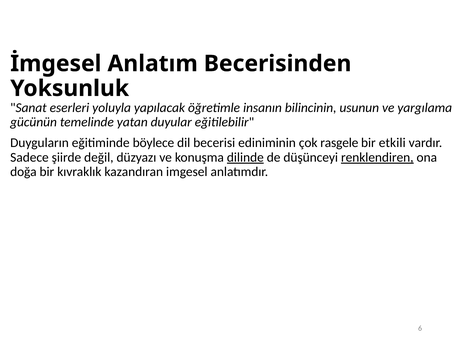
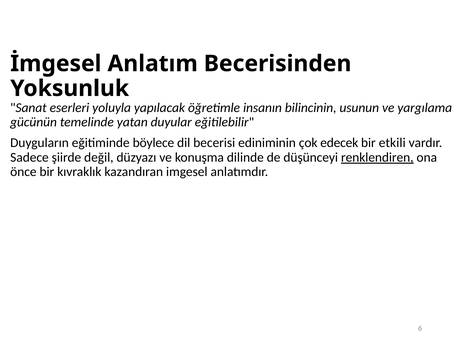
rasgele: rasgele -> edecek
dilinde underline: present -> none
doğa: doğa -> önce
